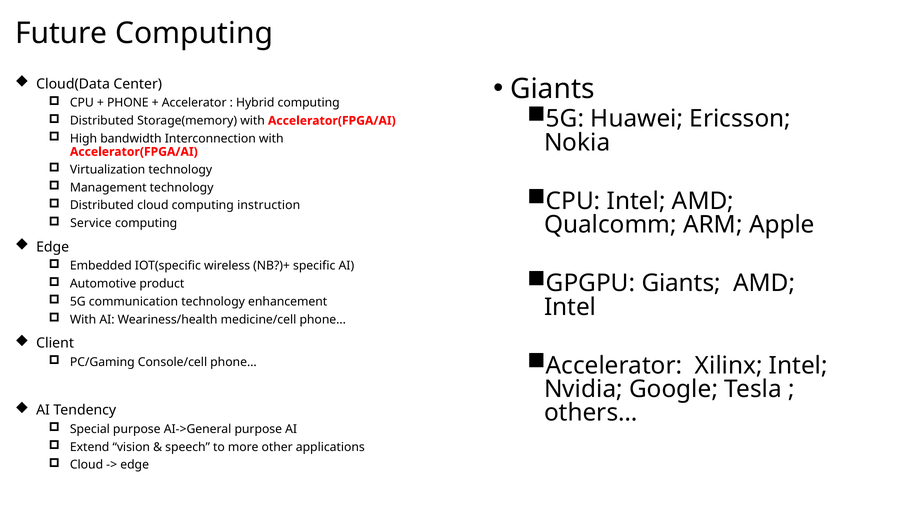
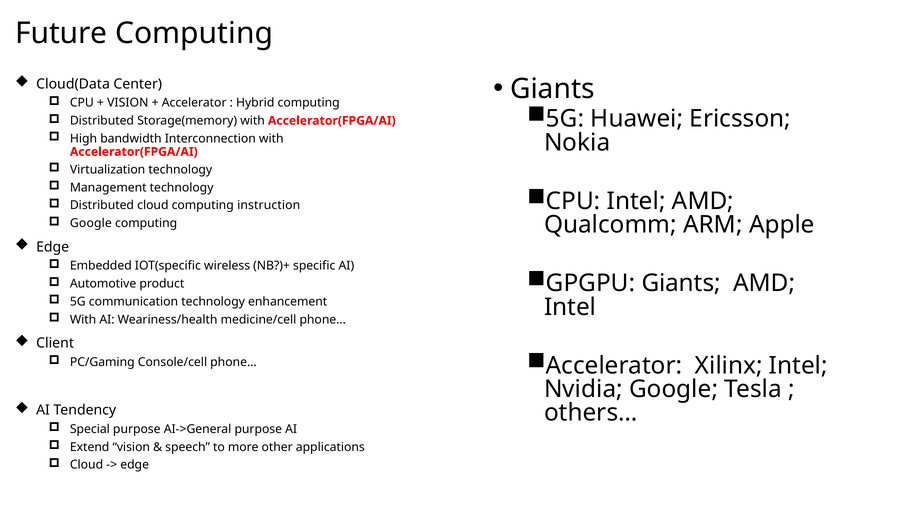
PHONE at (128, 103): PHONE -> VISION
Service at (91, 223): Service -> Google
